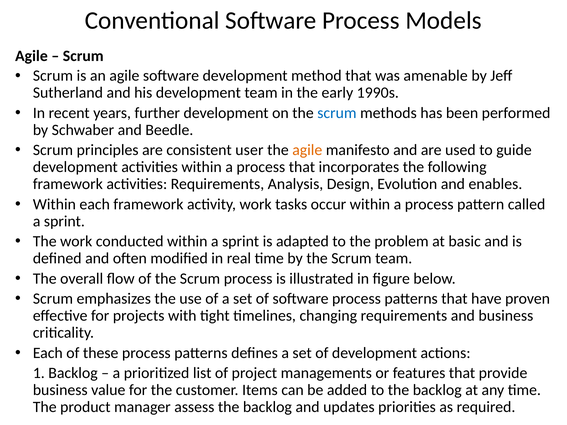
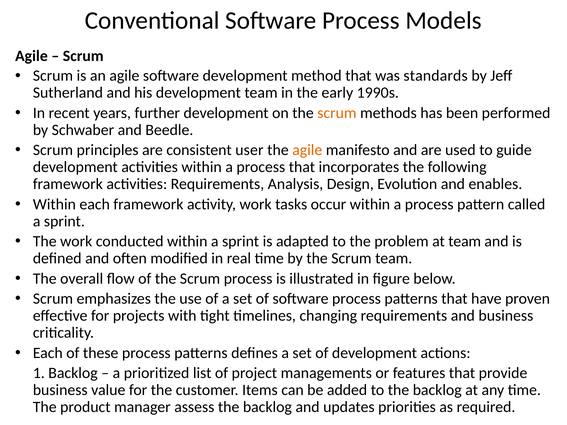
amenable: amenable -> standards
scrum at (337, 113) colour: blue -> orange
at basic: basic -> team
